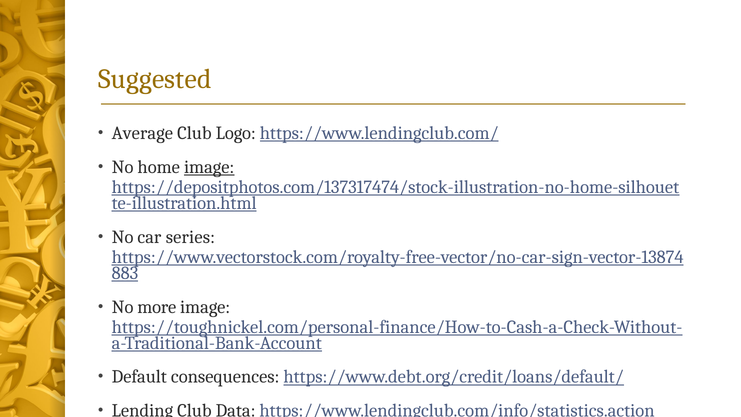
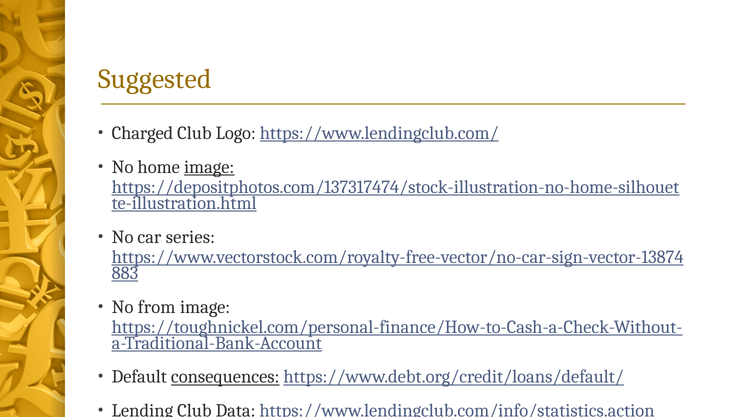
Average: Average -> Charged
more: more -> from
consequences underline: none -> present
